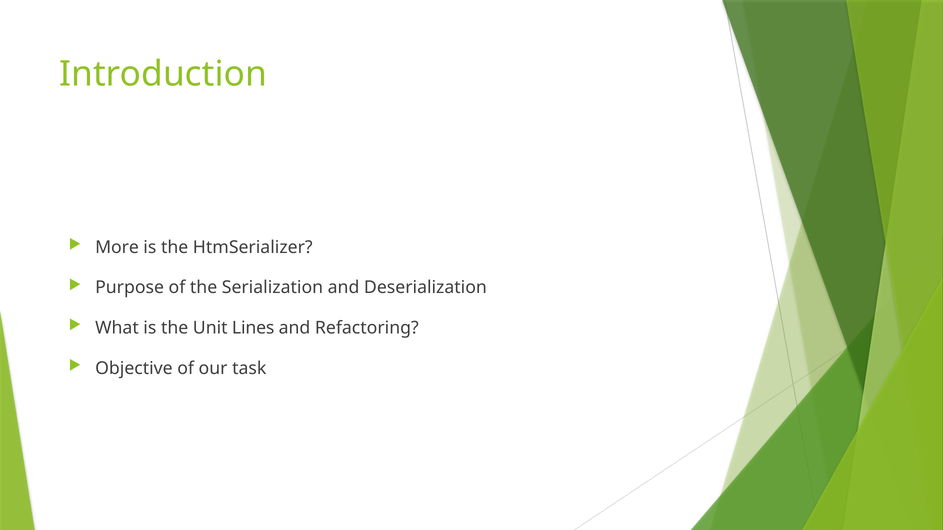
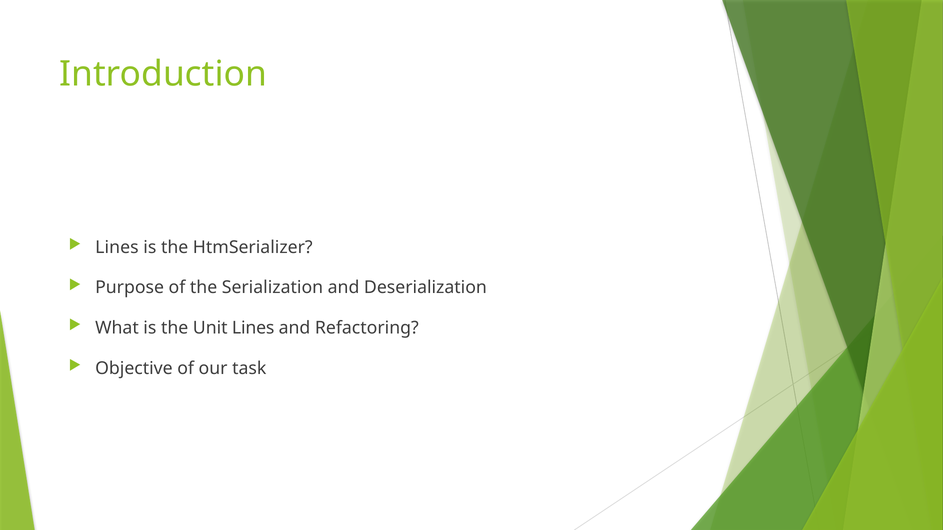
More at (117, 247): More -> Lines
